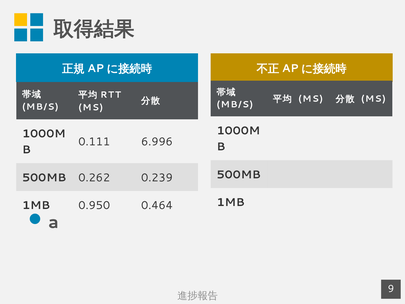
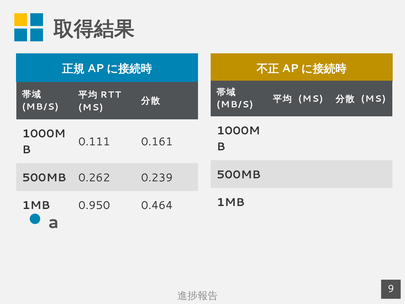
6.996: 6.996 -> 0.161
